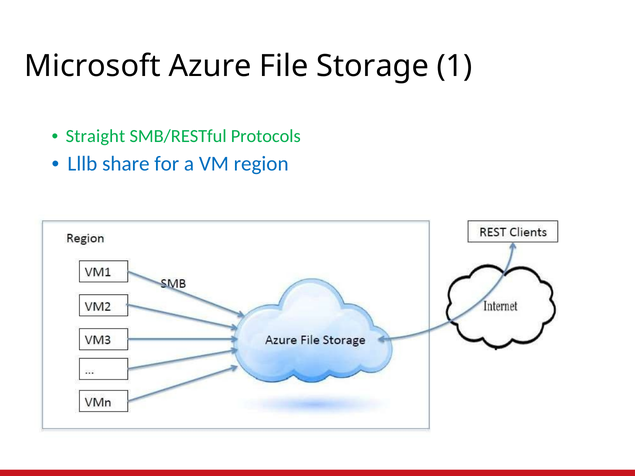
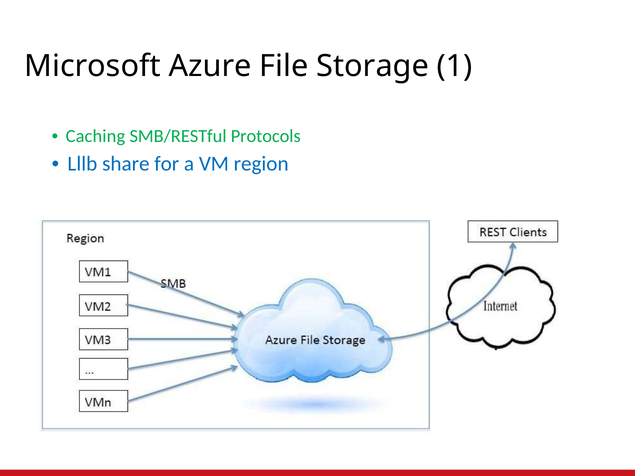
Straight: Straight -> Caching
